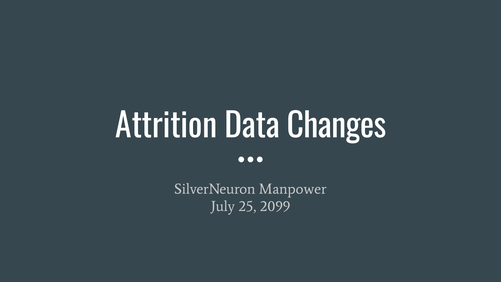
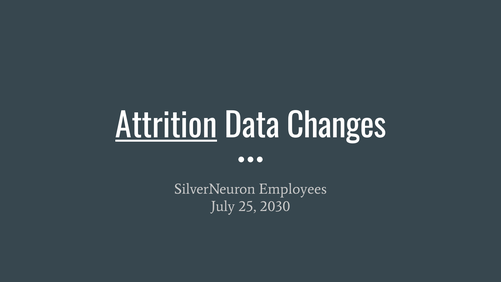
Attrition underline: none -> present
Manpower: Manpower -> Employees
2099: 2099 -> 2030
